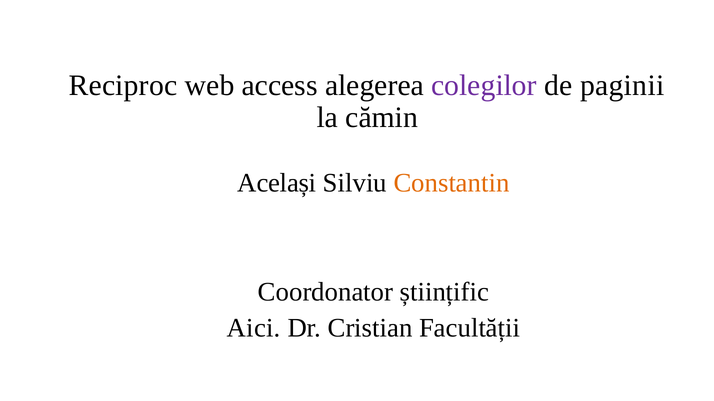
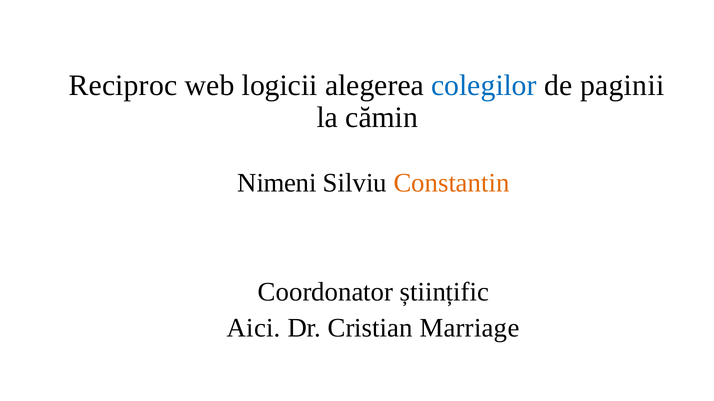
access: access -> logicii
colegilor colour: purple -> blue
Același: Același -> Nimeni
Facultății: Facultății -> Marriage
